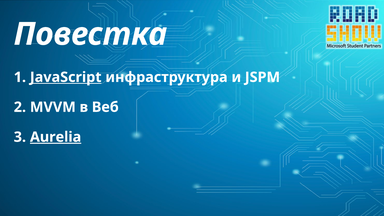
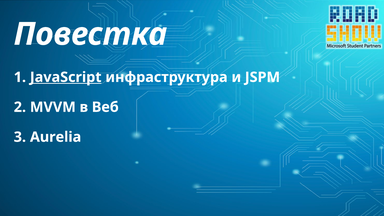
Aurelia underline: present -> none
